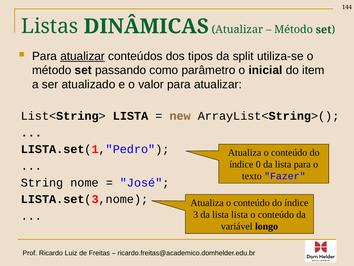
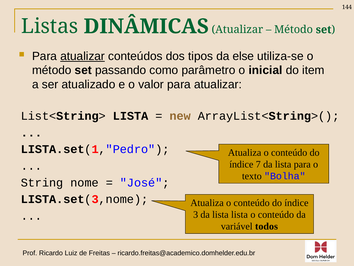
split: split -> else
0: 0 -> 7
Fazer: Fazer -> Bolha
longo: longo -> todos
